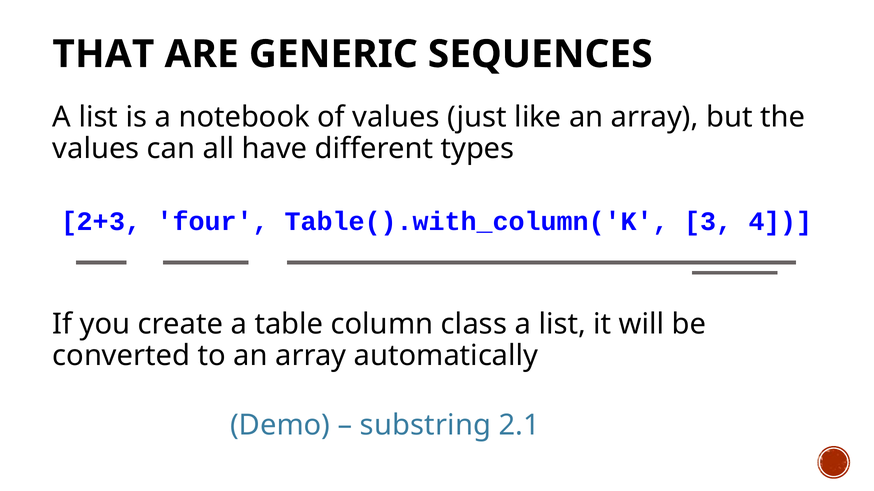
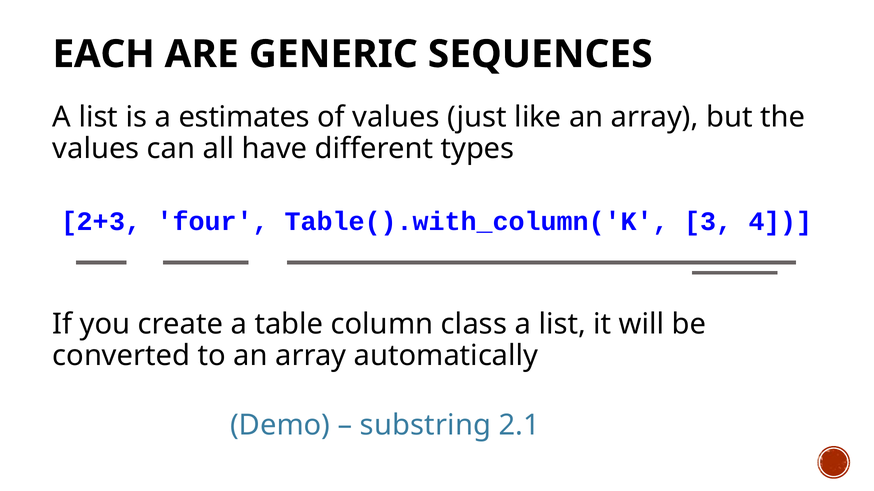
THAT: THAT -> EACH
notebook: notebook -> estimates
